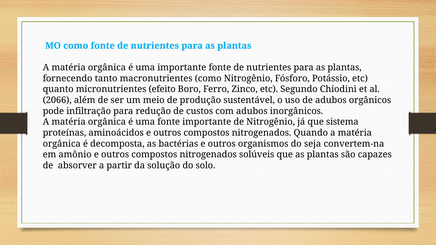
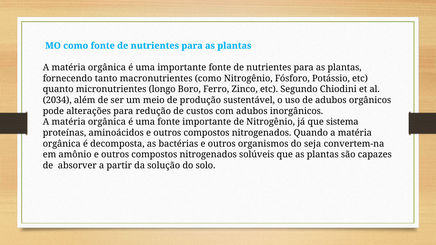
efeito: efeito -> longo
2066: 2066 -> 2034
infiltração: infiltração -> alterações
